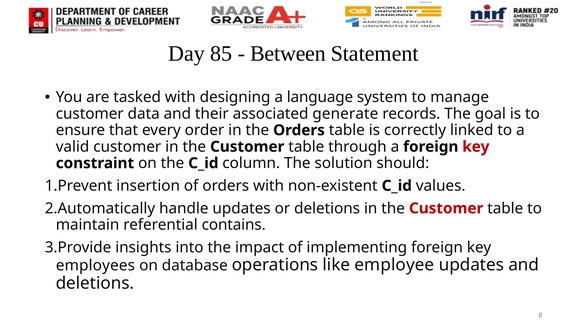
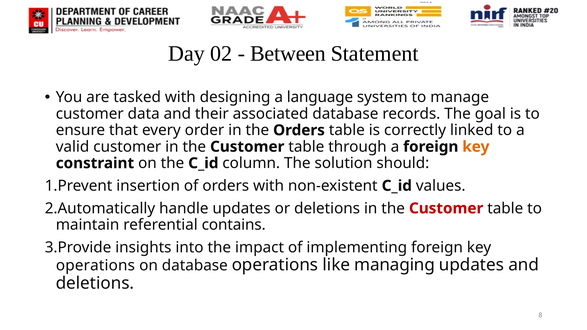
85: 85 -> 02
associated generate: generate -> database
key at (476, 147) colour: red -> orange
employees at (95, 266): employees -> operations
employee: employee -> managing
